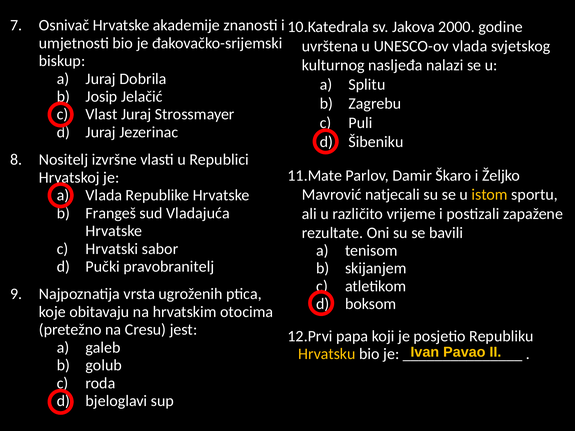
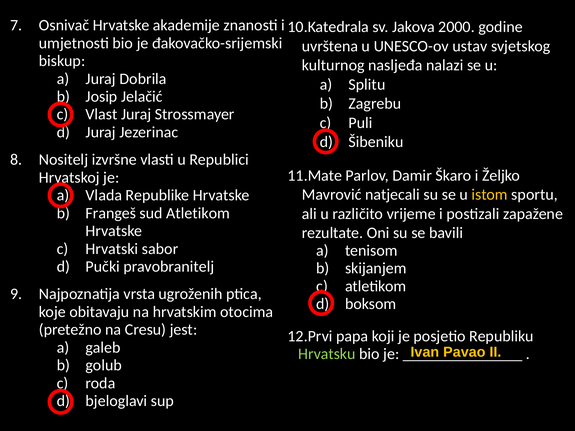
UNESCO-ov vlada: vlada -> ustav
sud Vladajuća: Vladajuća -> Atletikom
Hrvatsku colour: yellow -> light green
